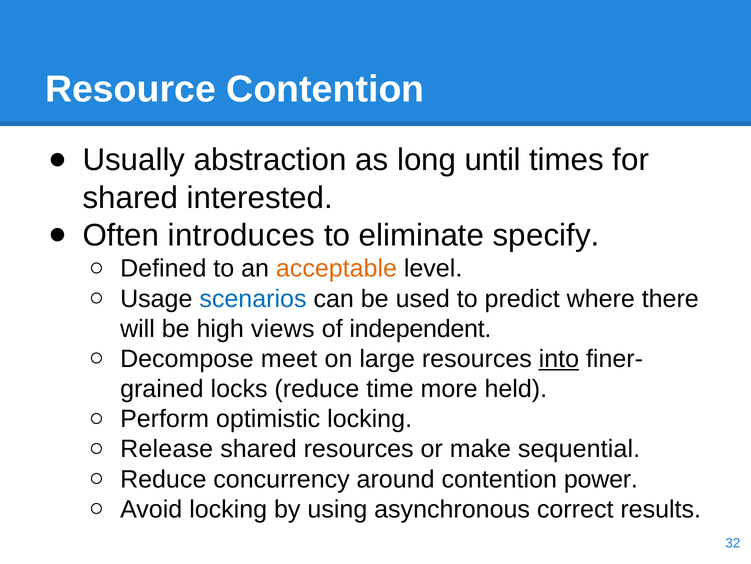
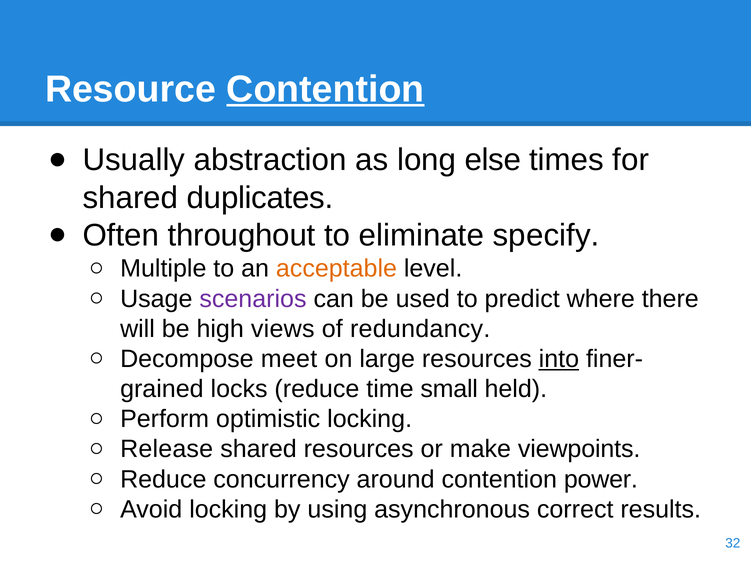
Contention at (325, 89) underline: none -> present
until: until -> else
interested: interested -> duplicates
introduces: introduces -> throughout
Defined: Defined -> Multiple
scenarios colour: blue -> purple
independent: independent -> redundancy
more: more -> small
sequential: sequential -> viewpoints
